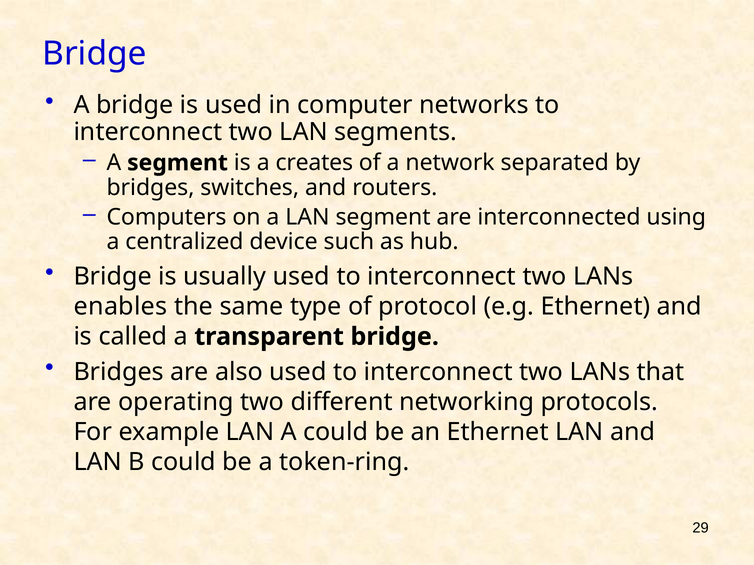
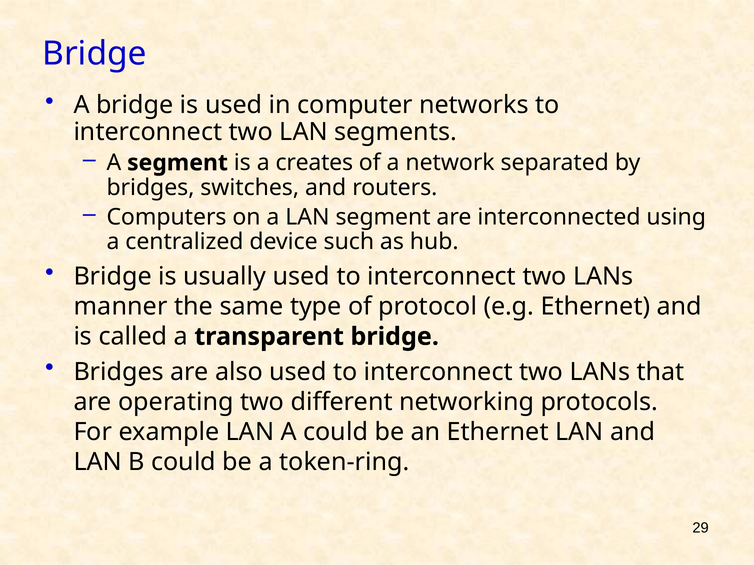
enables: enables -> manner
